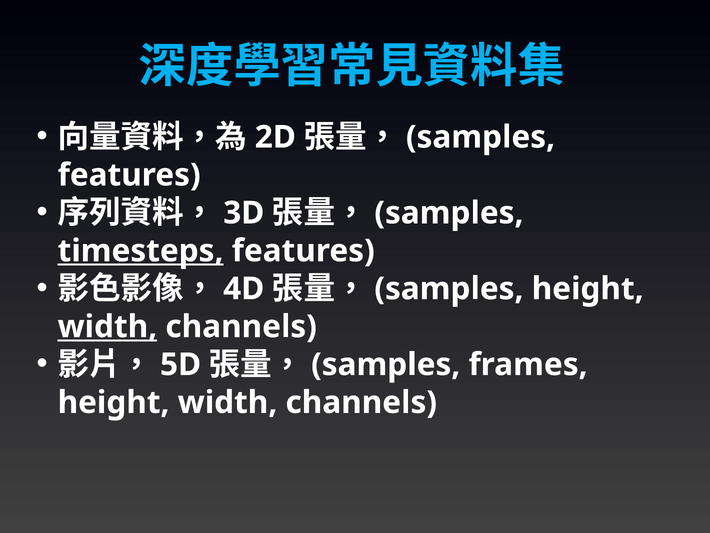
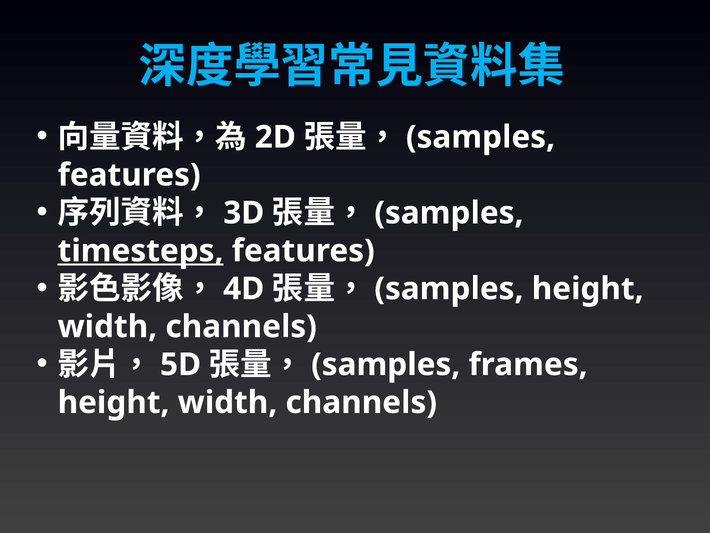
width at (107, 326) underline: present -> none
